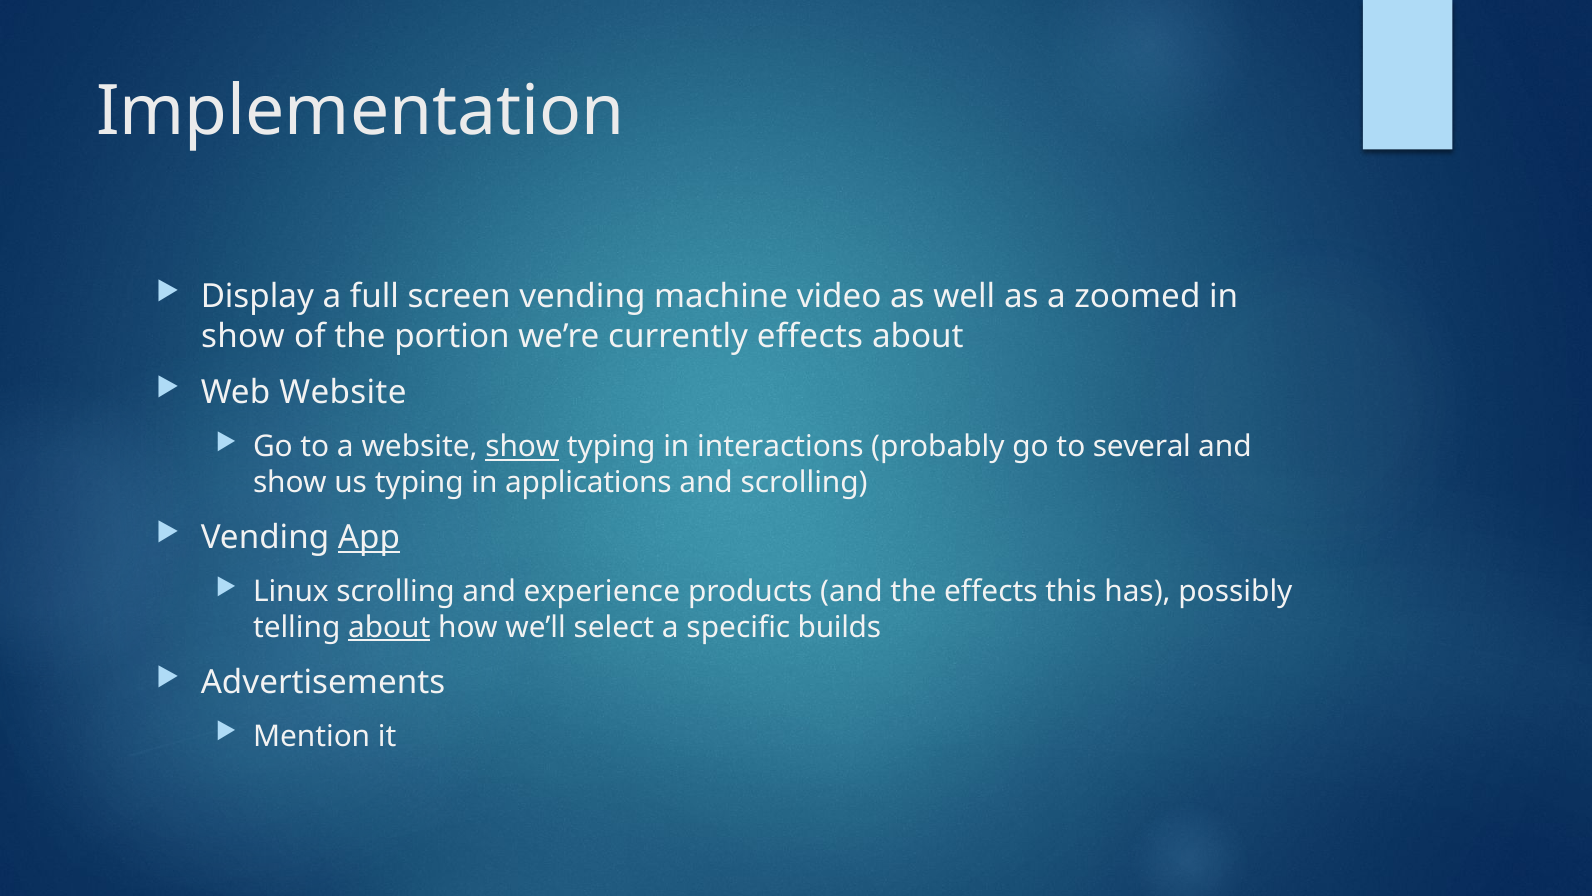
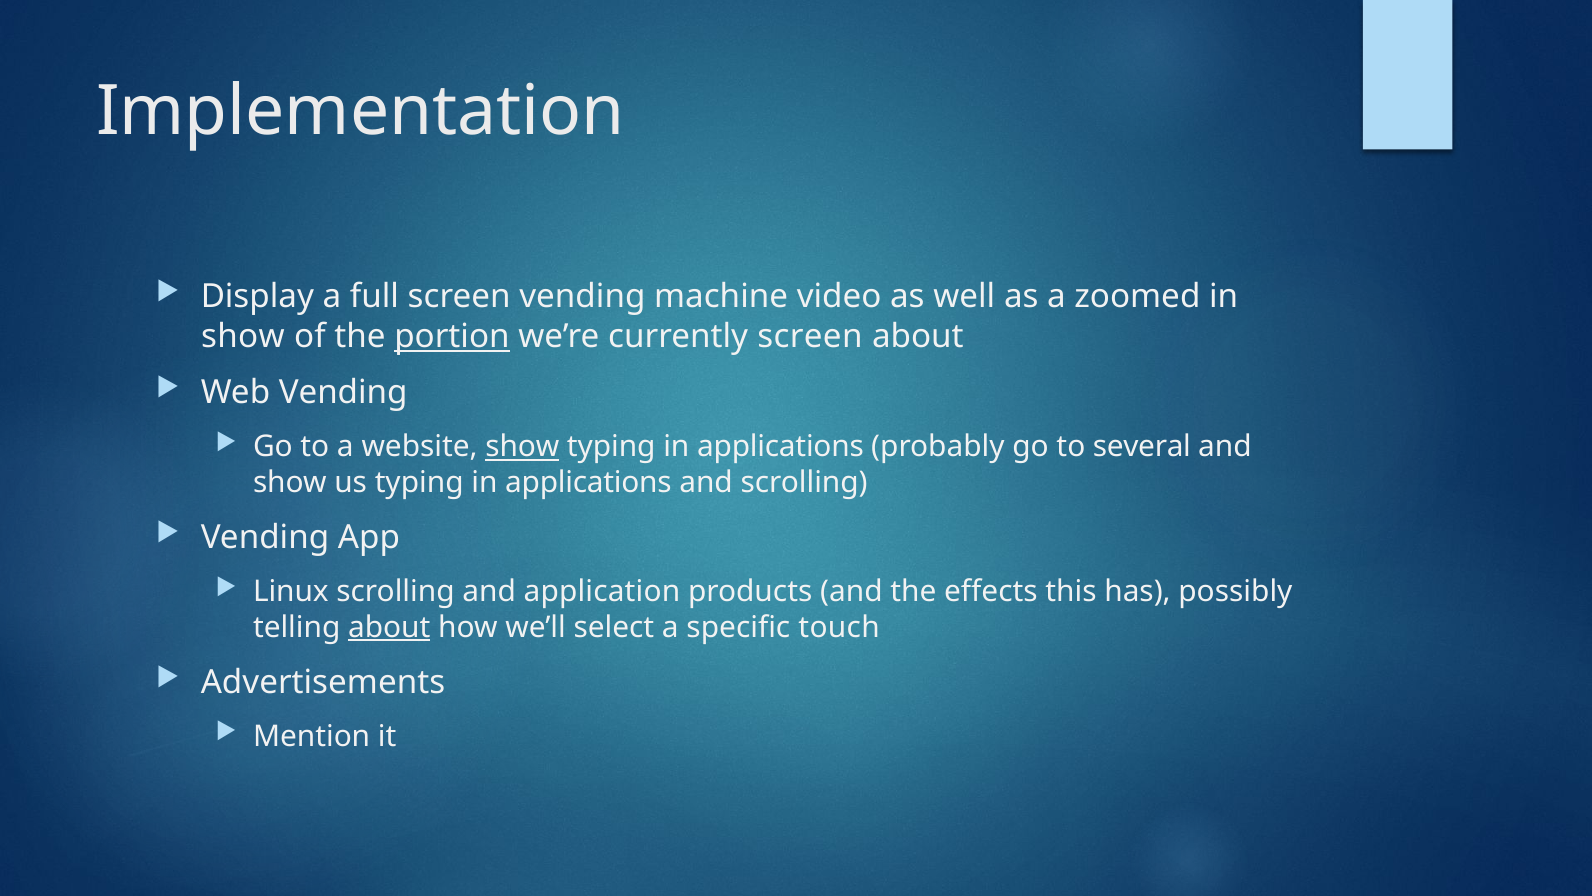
portion underline: none -> present
currently effects: effects -> screen
Web Website: Website -> Vending
interactions at (780, 447): interactions -> applications
App underline: present -> none
experience: experience -> application
builds: builds -> touch
